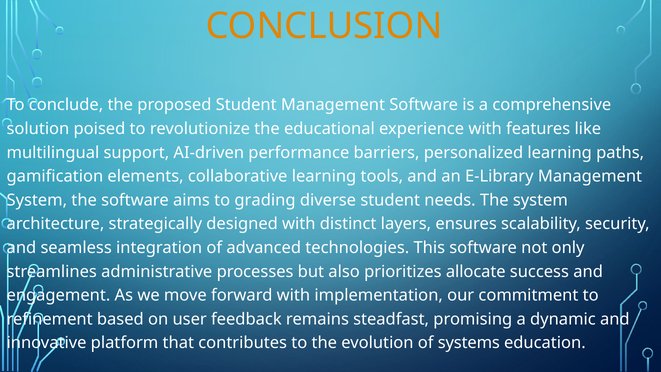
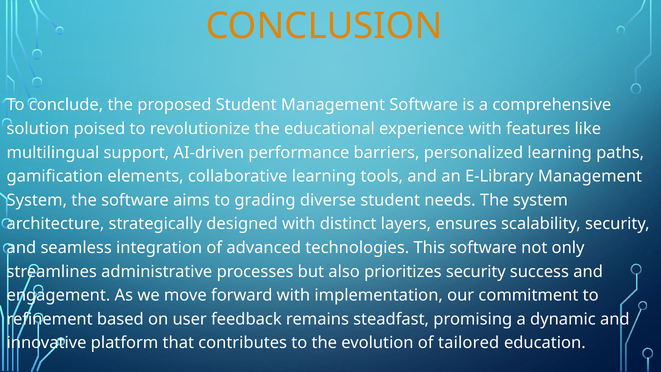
prioritizes allocate: allocate -> security
systems: systems -> tailored
